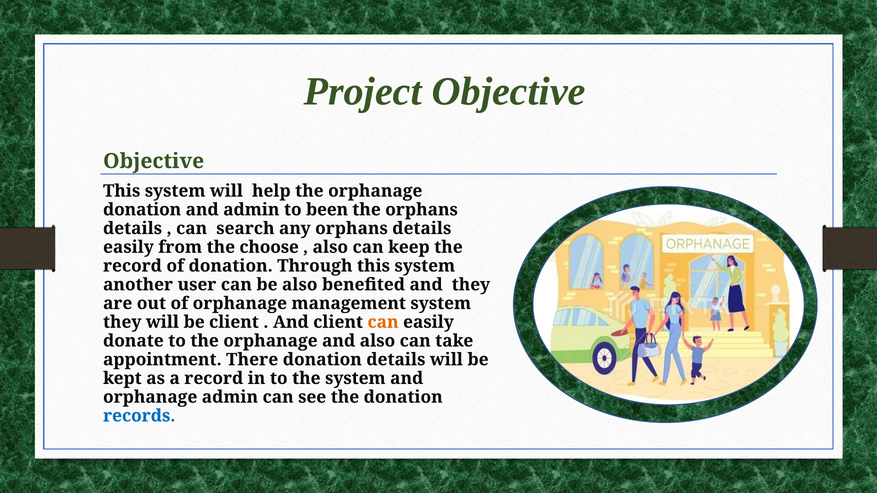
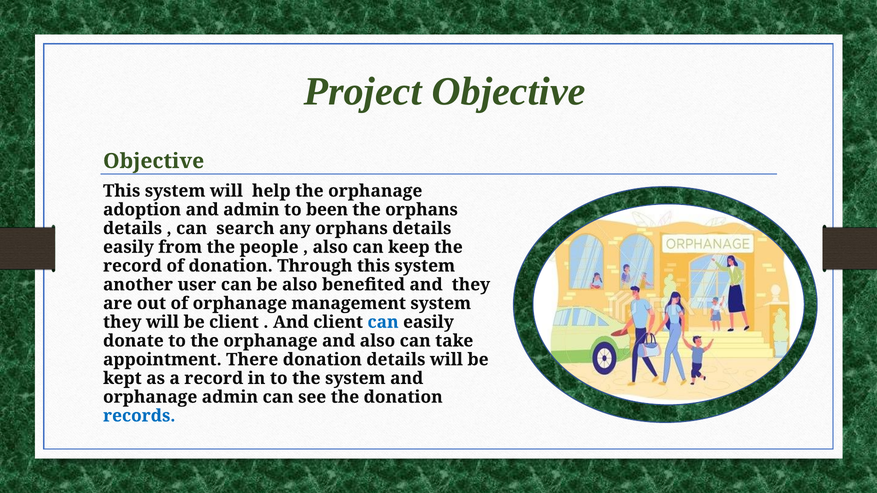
donation at (142, 210): donation -> adoption
choose: choose -> people
can at (383, 322) colour: orange -> blue
